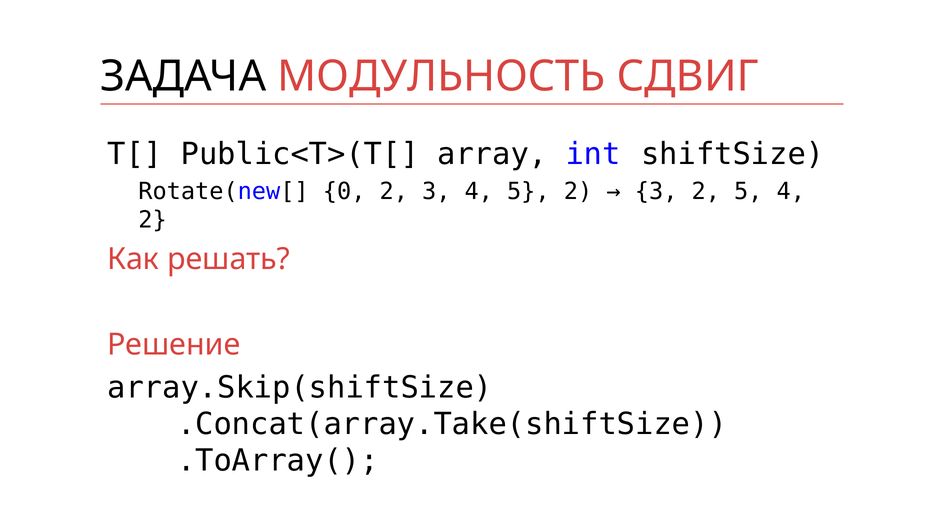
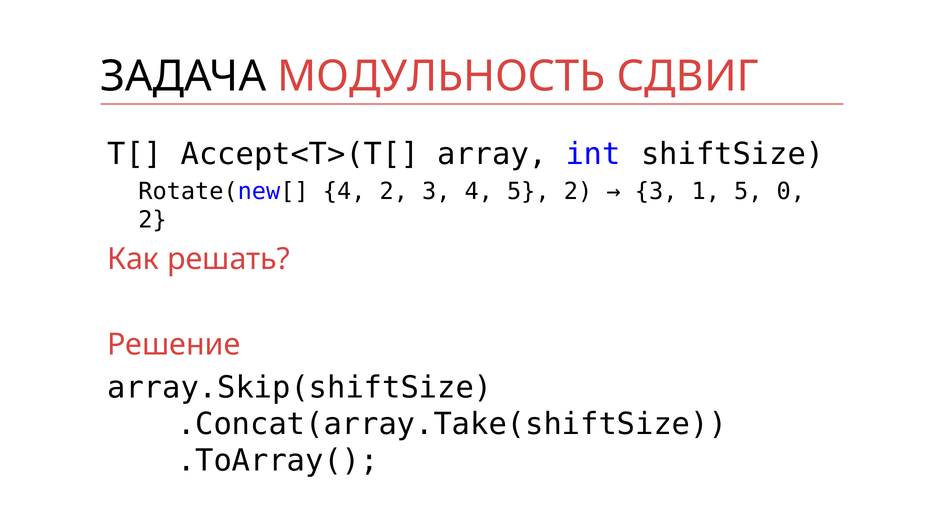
Public<T>(T[: Public<T>(T[ -> Accept<T>(T[
Rotate(new[ 0: 0 -> 4
3 2: 2 -> 1
5 4: 4 -> 0
